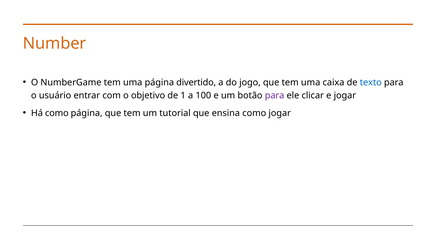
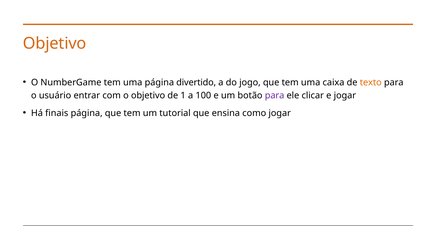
Number at (55, 44): Number -> Objetivo
texto colour: blue -> orange
Há como: como -> finais
